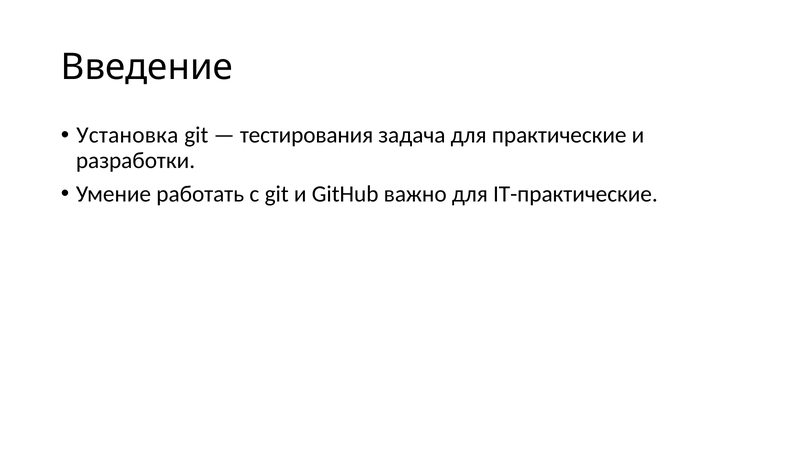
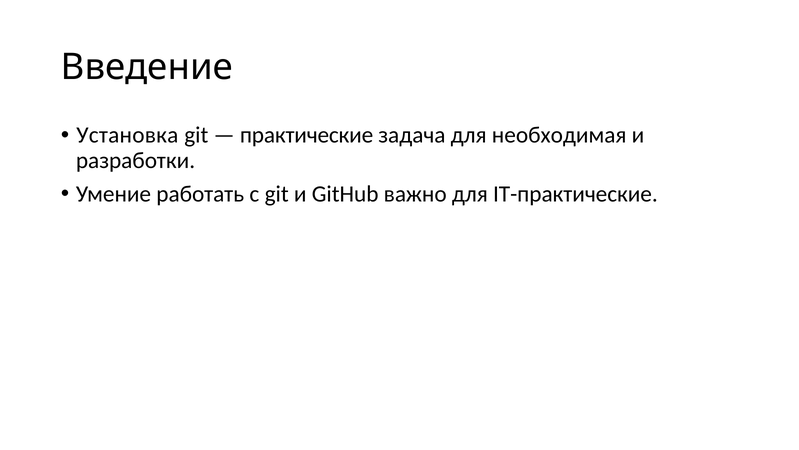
тестирования: тестирования -> практические
практические: практические -> необходимая
